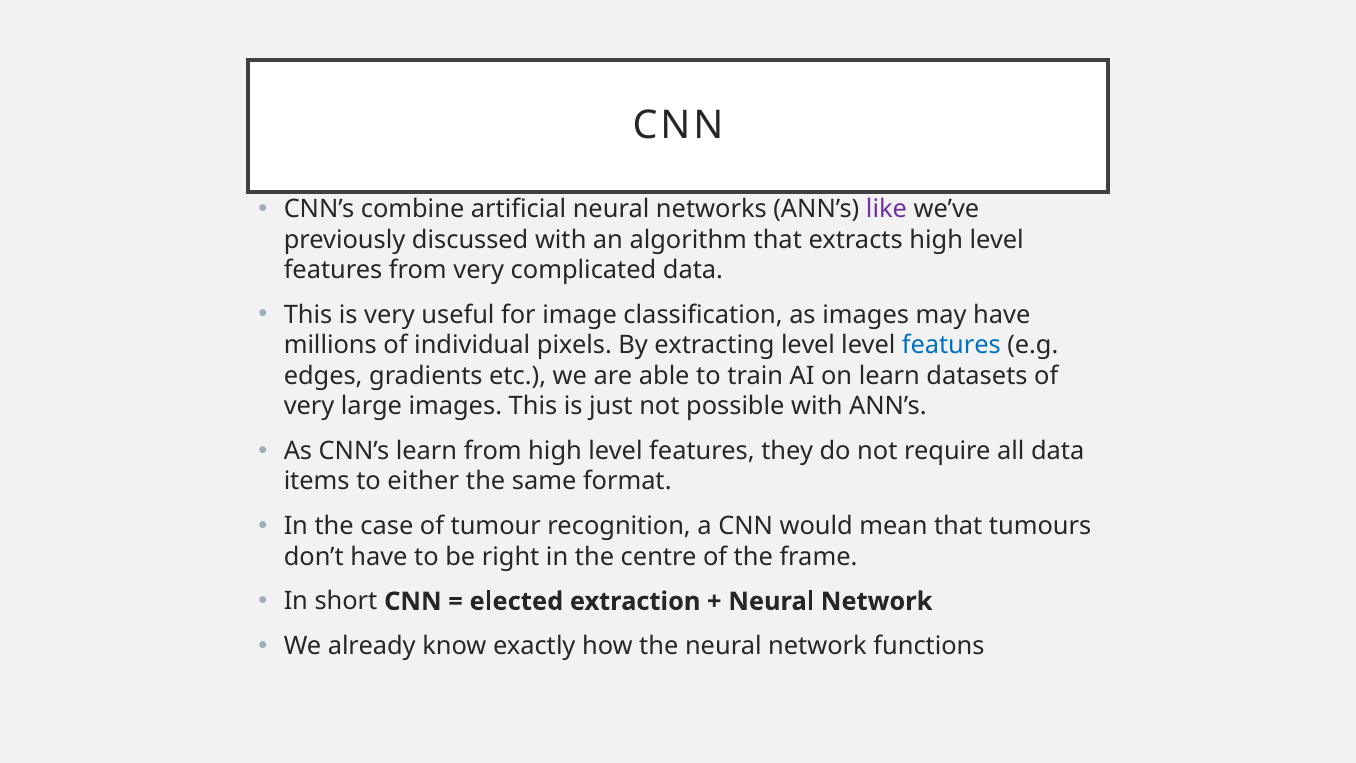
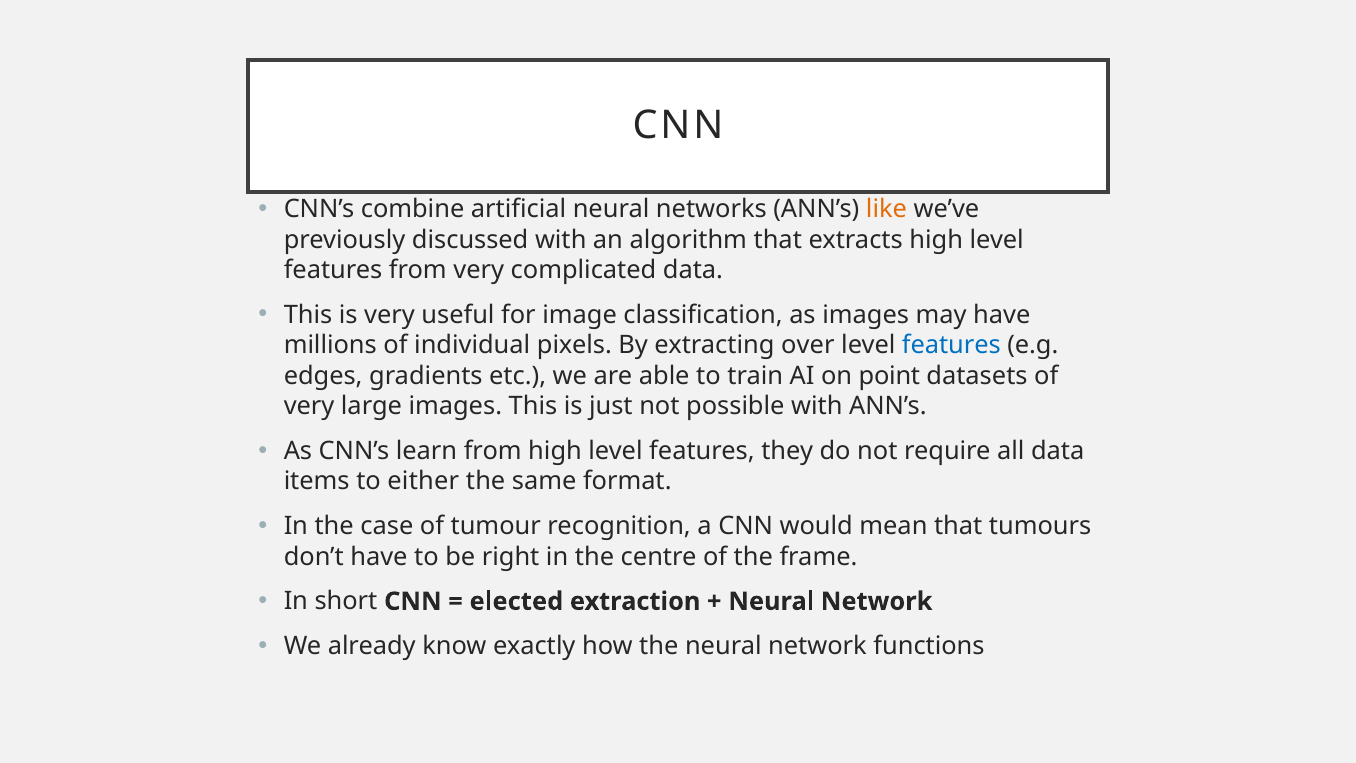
like colour: purple -> orange
extracting level: level -> over
on learn: learn -> point
